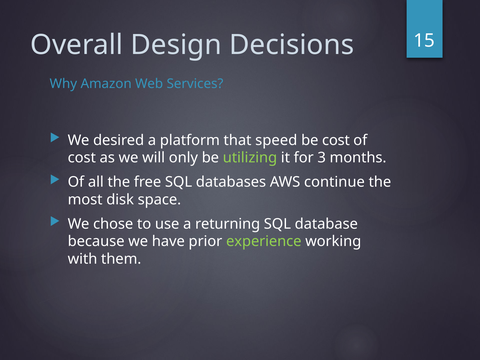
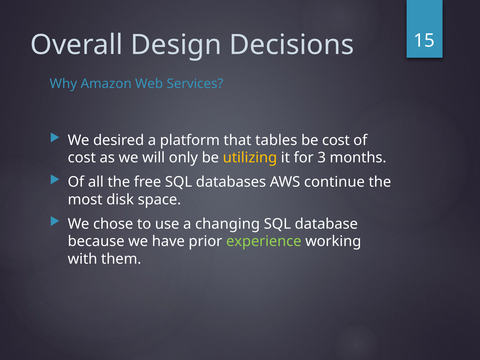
speed: speed -> tables
utilizing colour: light green -> yellow
returning: returning -> changing
